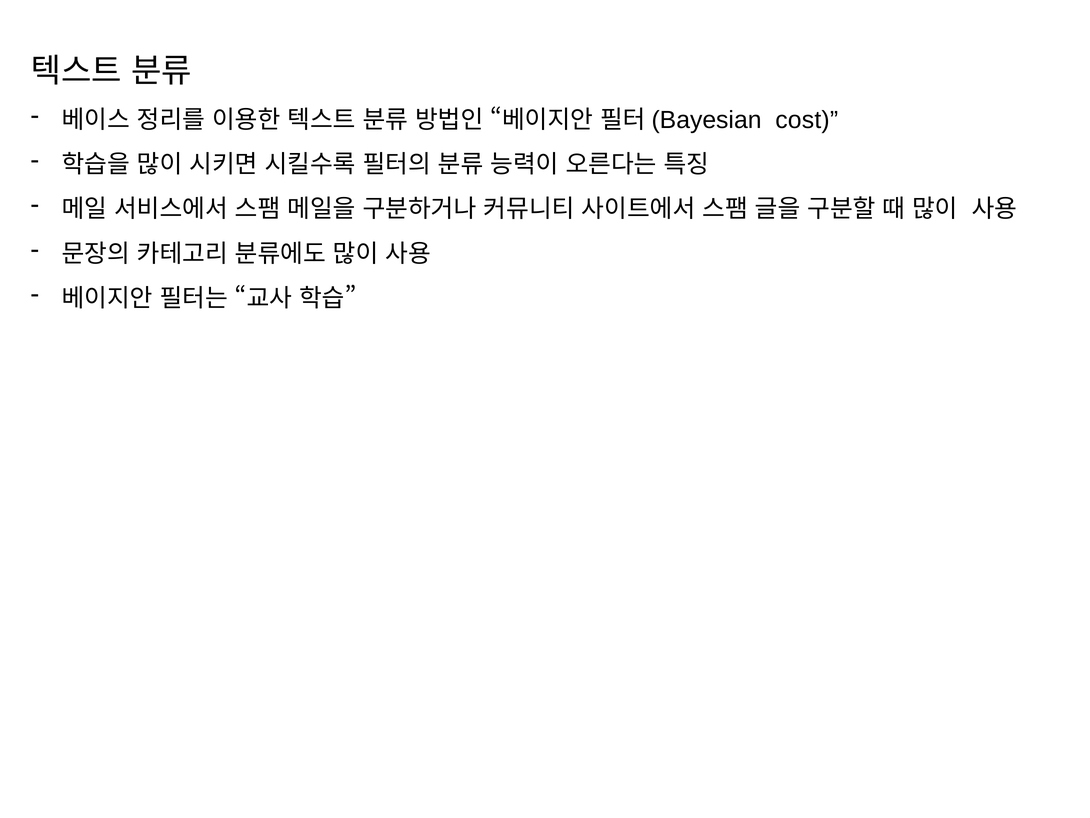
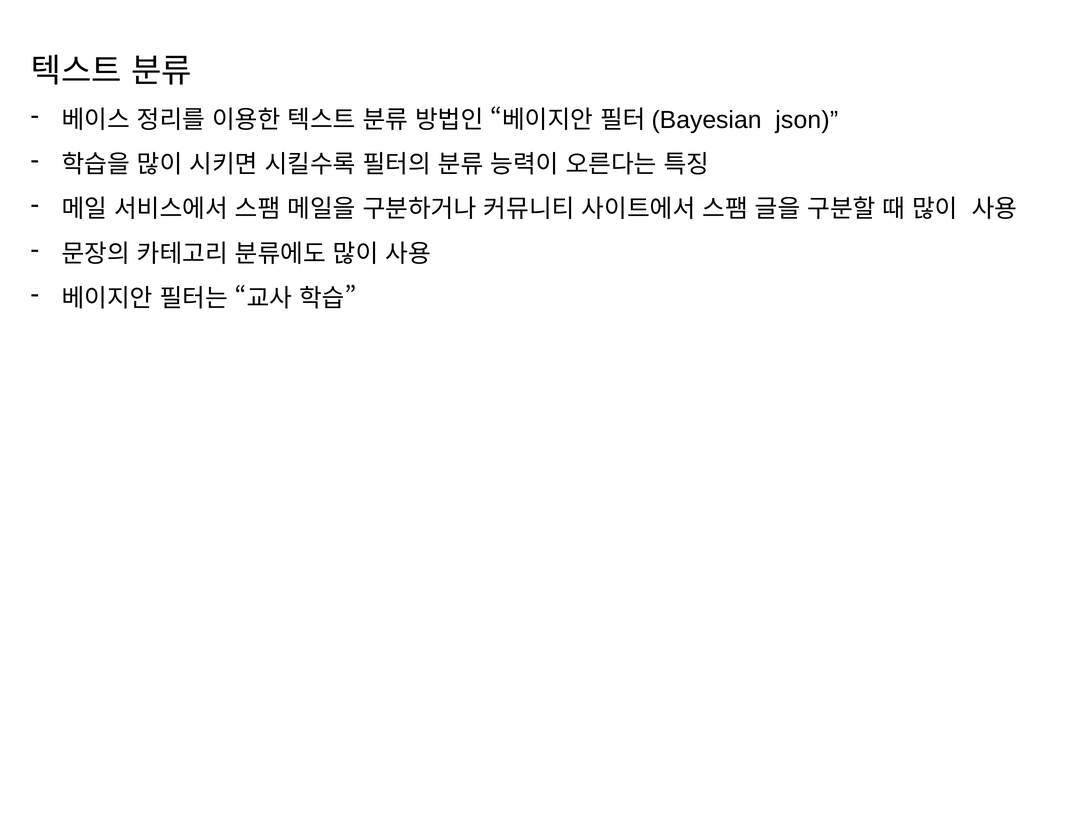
cost: cost -> json
